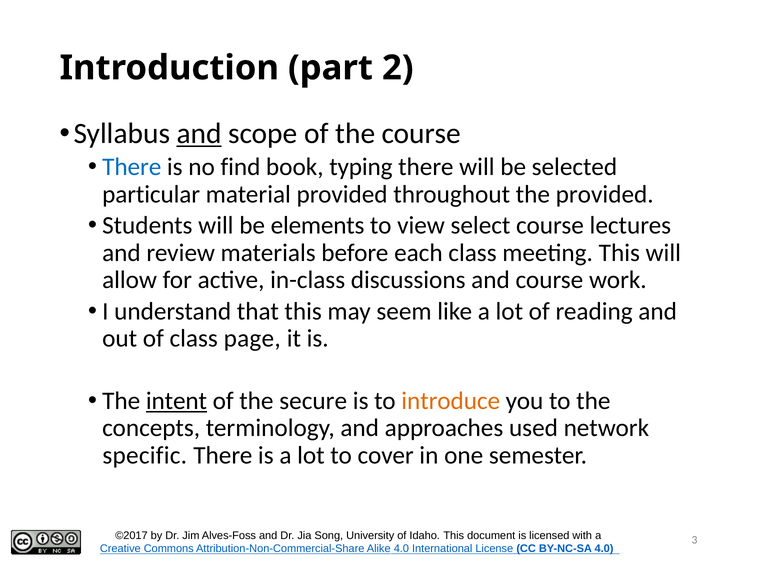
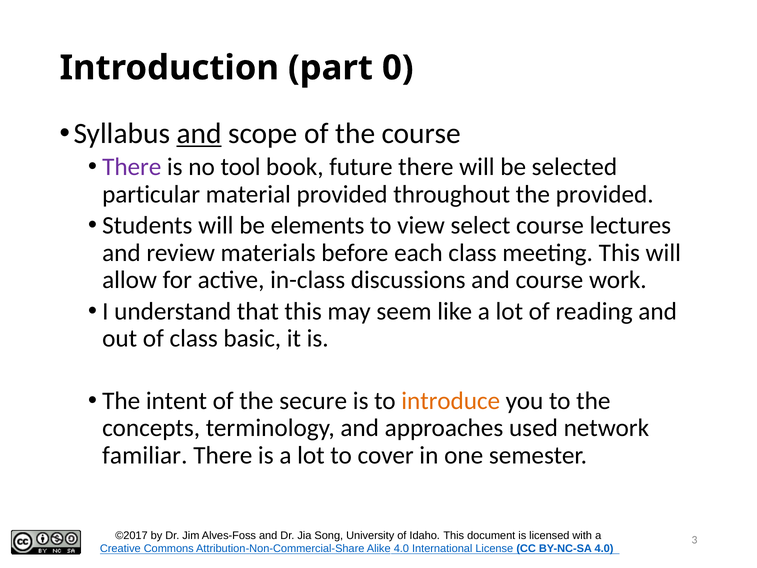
2: 2 -> 0
There at (132, 167) colour: blue -> purple
find: find -> tool
typing: typing -> future
page: page -> basic
intent underline: present -> none
specific: specific -> familiar
